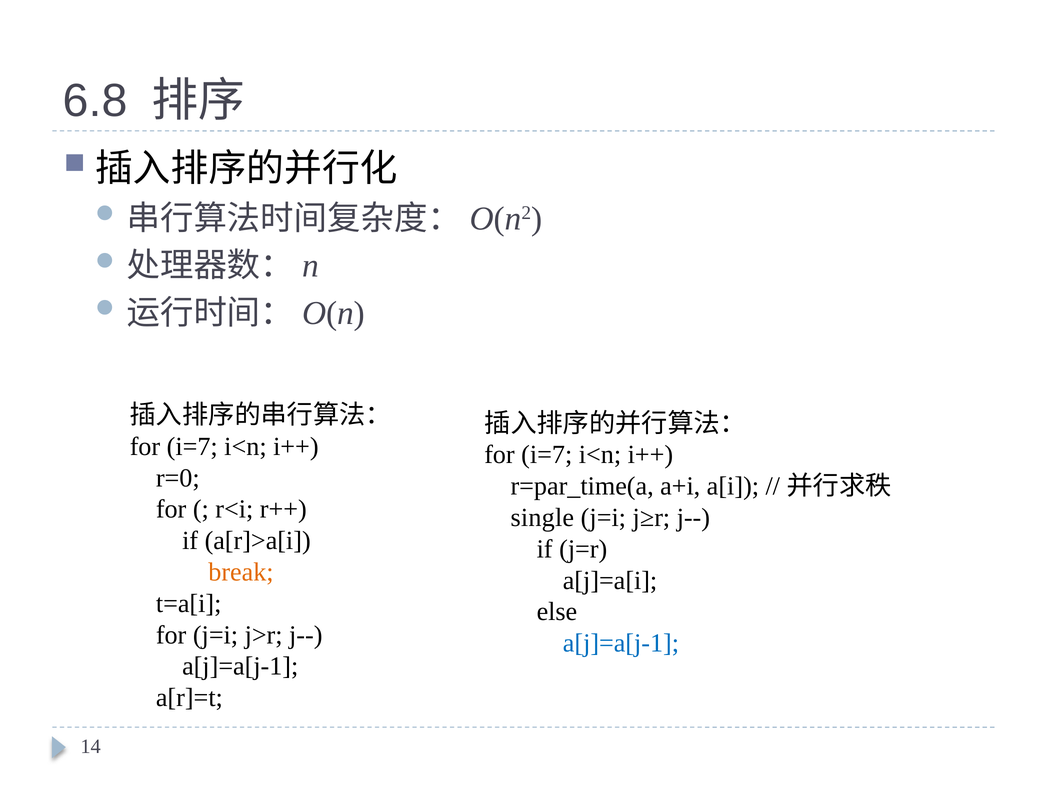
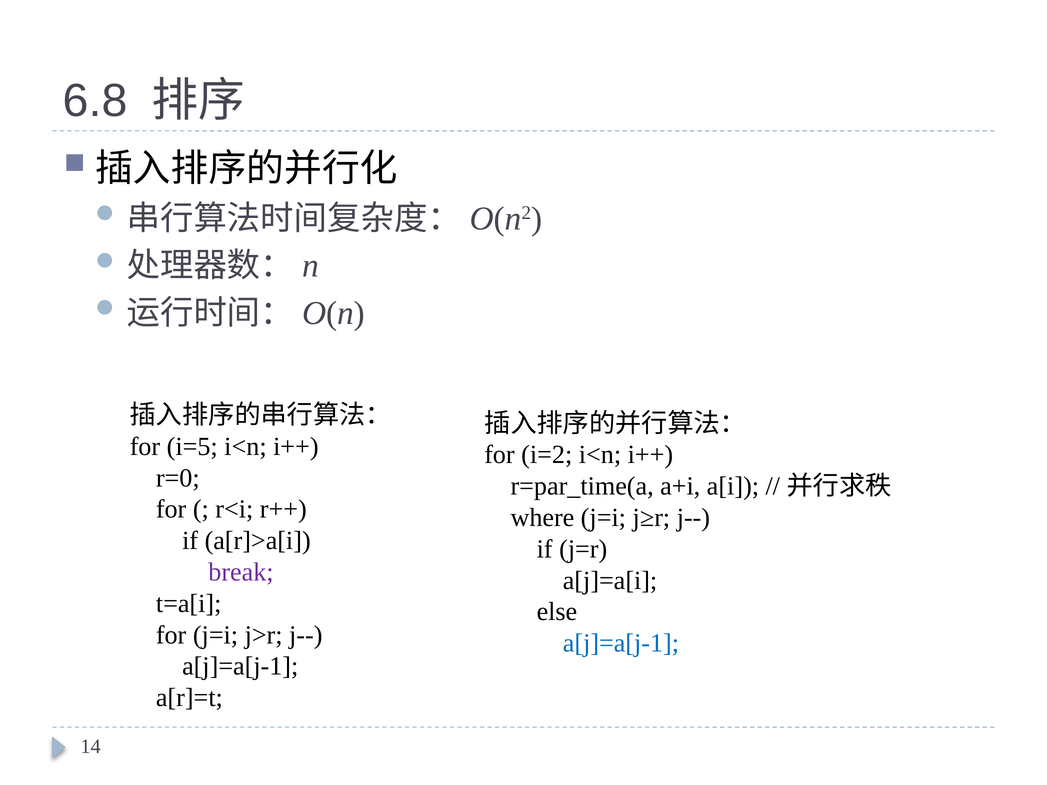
i=7 at (192, 447): i=7 -> i=5
i=7 at (547, 455): i=7 -> i=2
single: single -> where
break colour: orange -> purple
